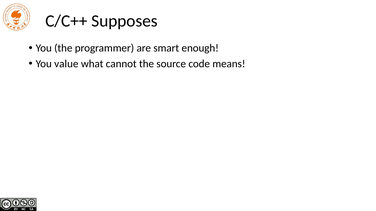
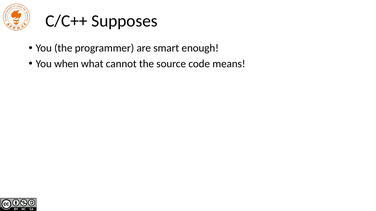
value: value -> when
